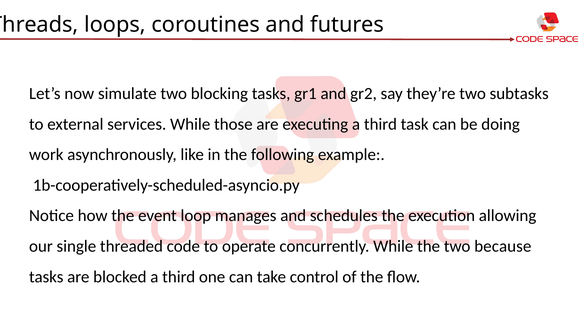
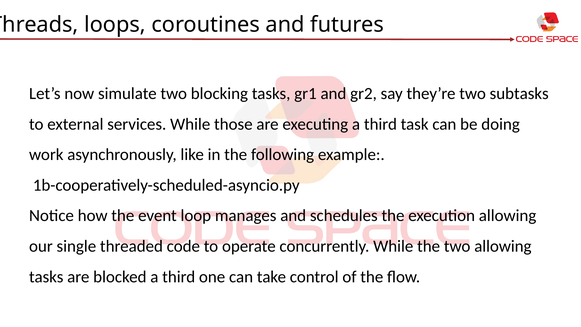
two because: because -> allowing
